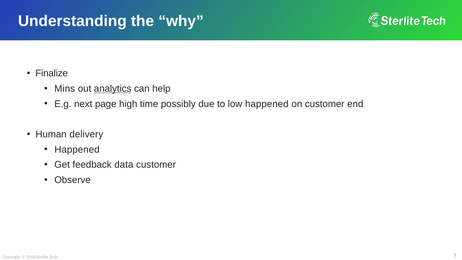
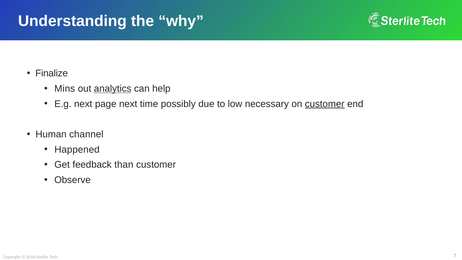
page high: high -> next
low happened: happened -> necessary
customer at (325, 104) underline: none -> present
delivery: delivery -> channel
data: data -> than
